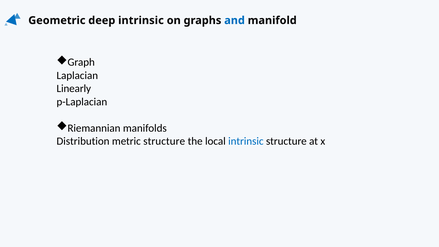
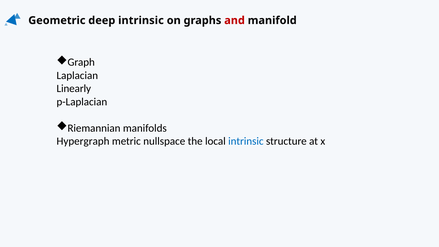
and colour: blue -> red
Distribution: Distribution -> Hypergraph
metric structure: structure -> nullspace
